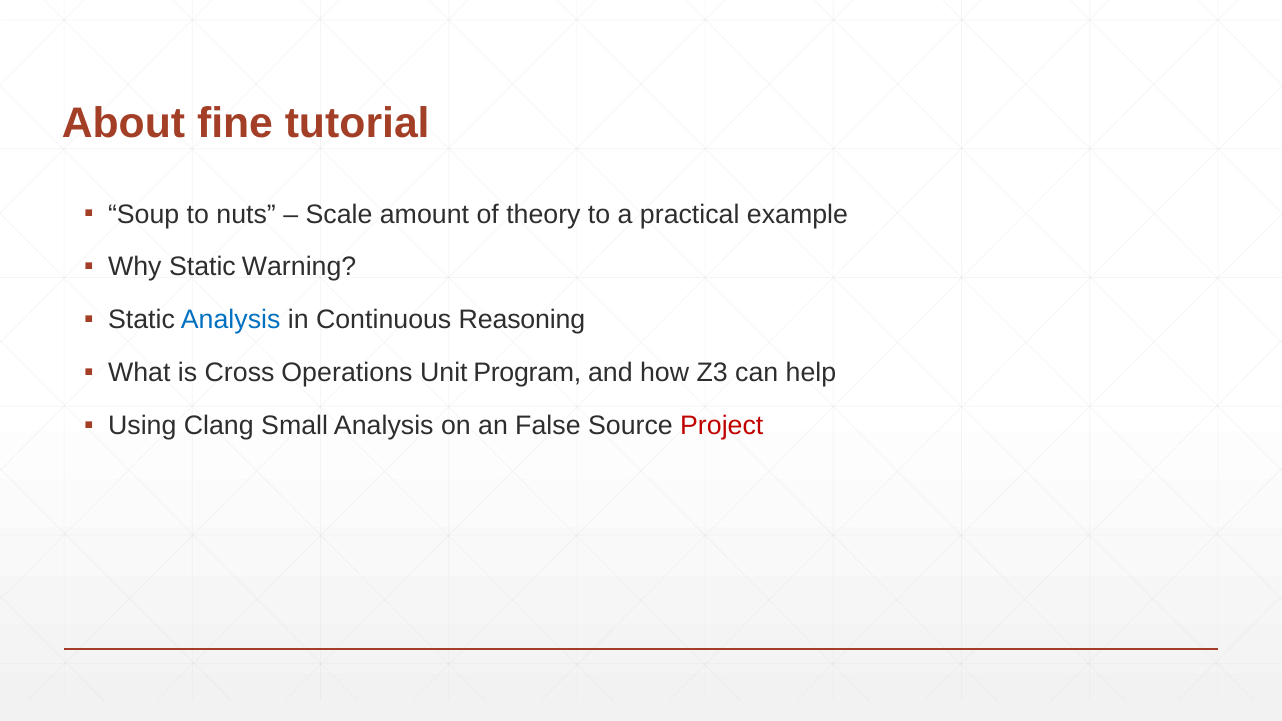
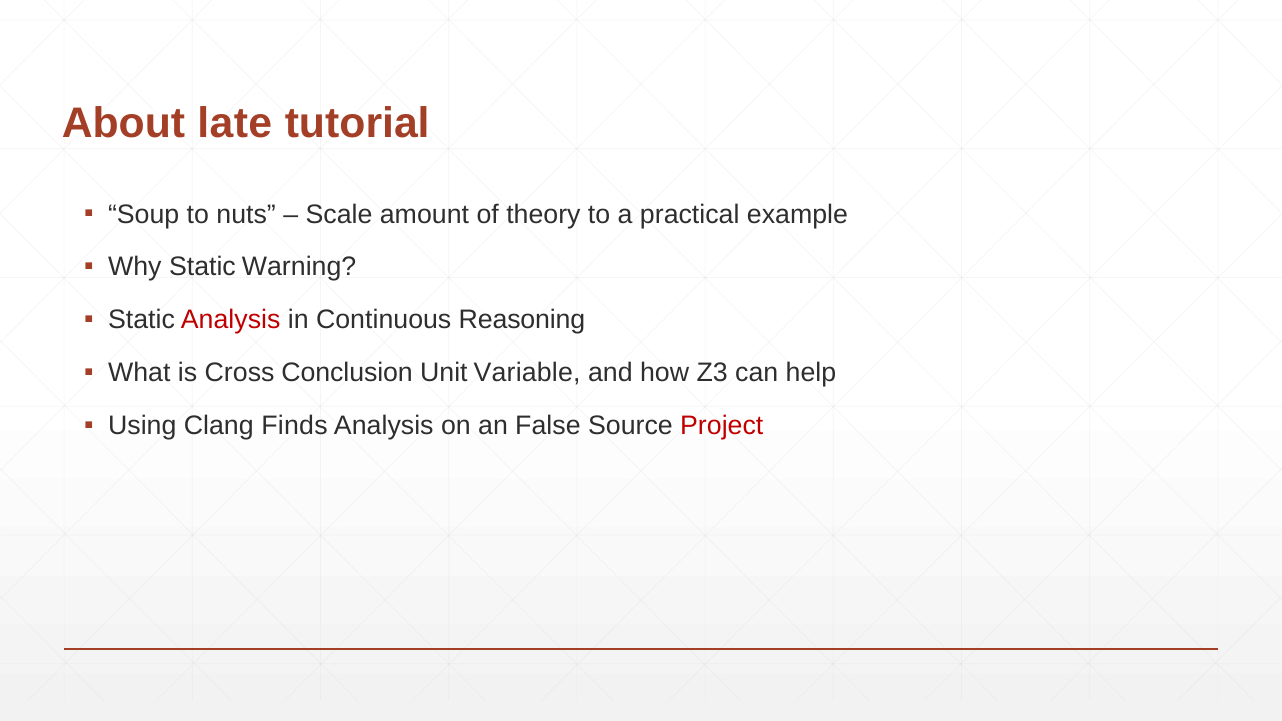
fine: fine -> late
Analysis at (231, 320) colour: blue -> red
Operations: Operations -> Conclusion
Program: Program -> Variable
Small: Small -> Finds
